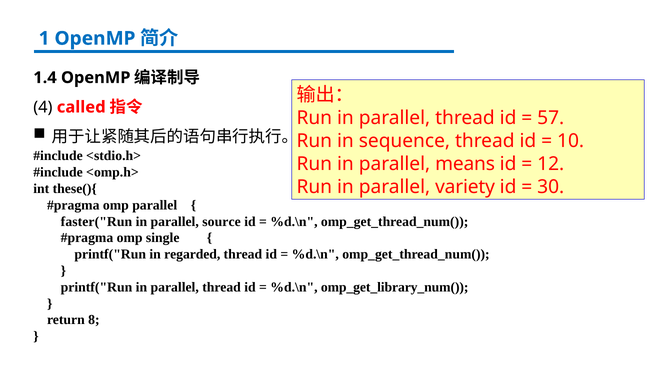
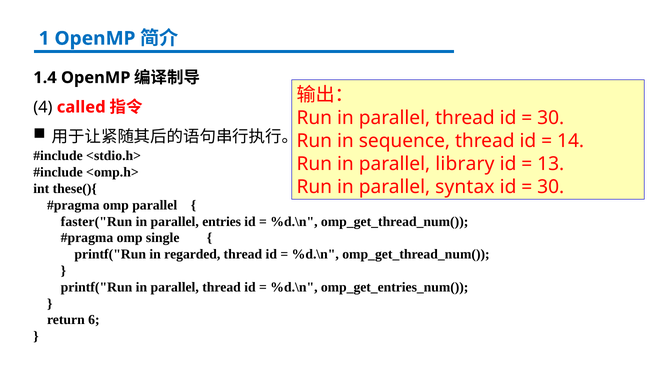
57 at (551, 118): 57 -> 30
10: 10 -> 14
means: means -> library
12: 12 -> 13
variety: variety -> syntax
source: source -> entries
omp_get_library_num(: omp_get_library_num( -> omp_get_entries_num(
8: 8 -> 6
